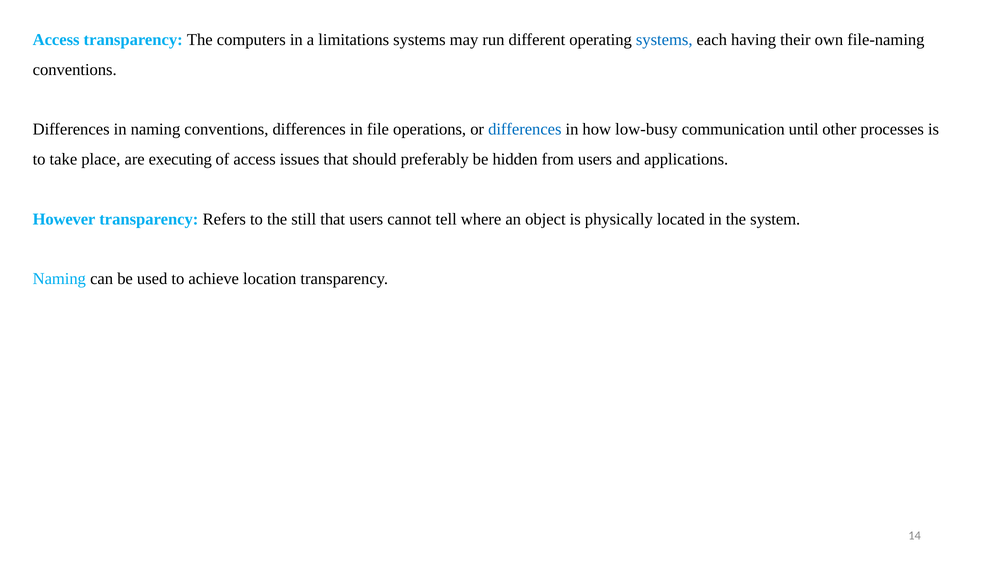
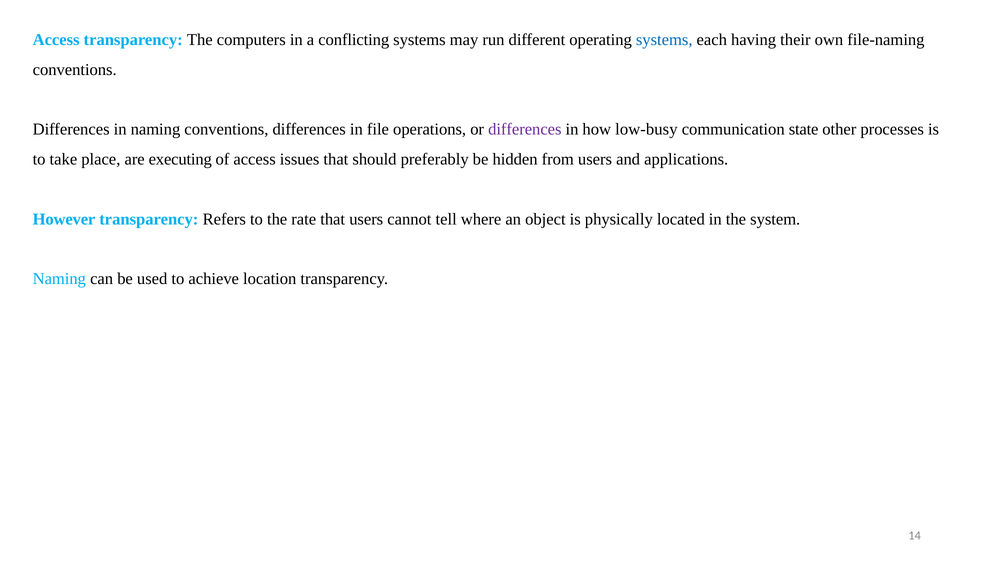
limitations: limitations -> conflicting
differences at (525, 129) colour: blue -> purple
until: until -> state
still: still -> rate
